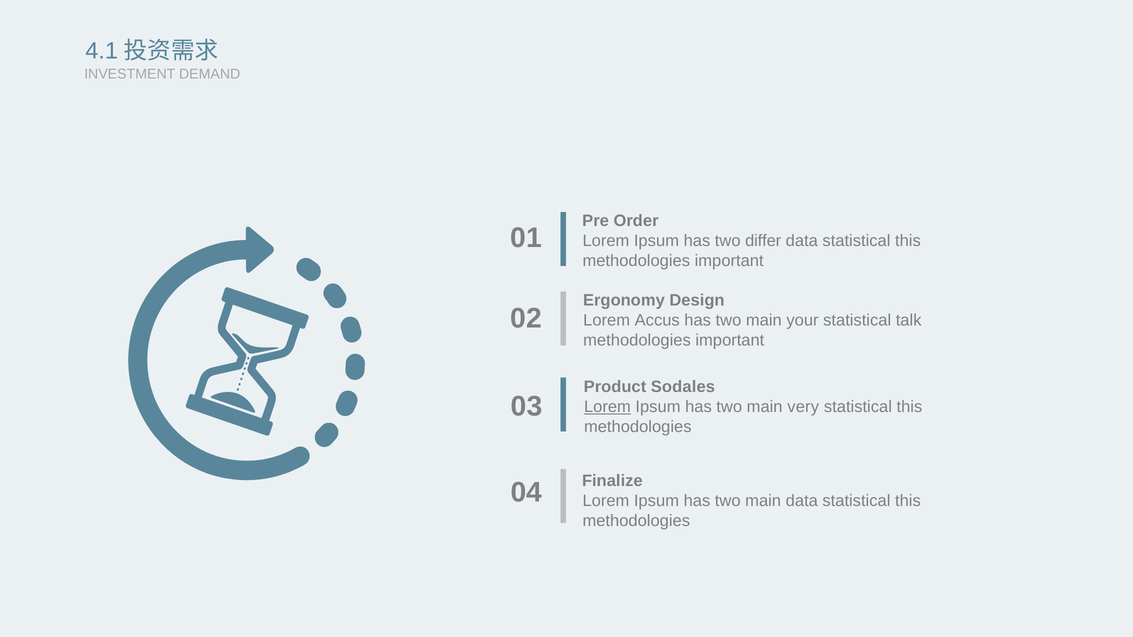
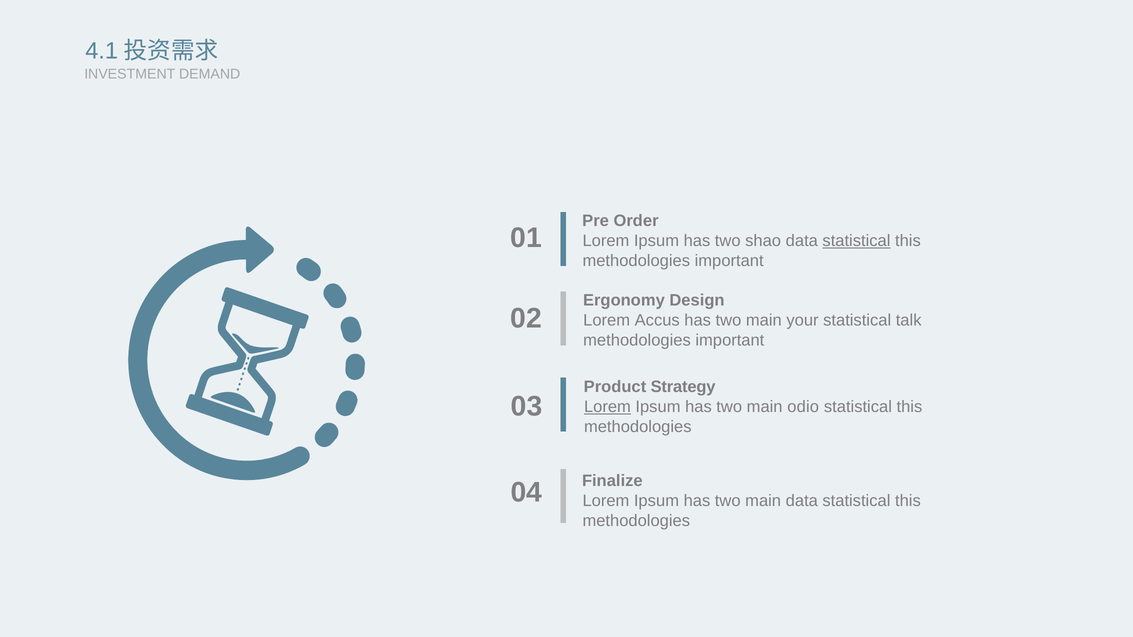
differ: differ -> shao
statistical at (856, 241) underline: none -> present
Sodales: Sodales -> Strategy
very: very -> odio
